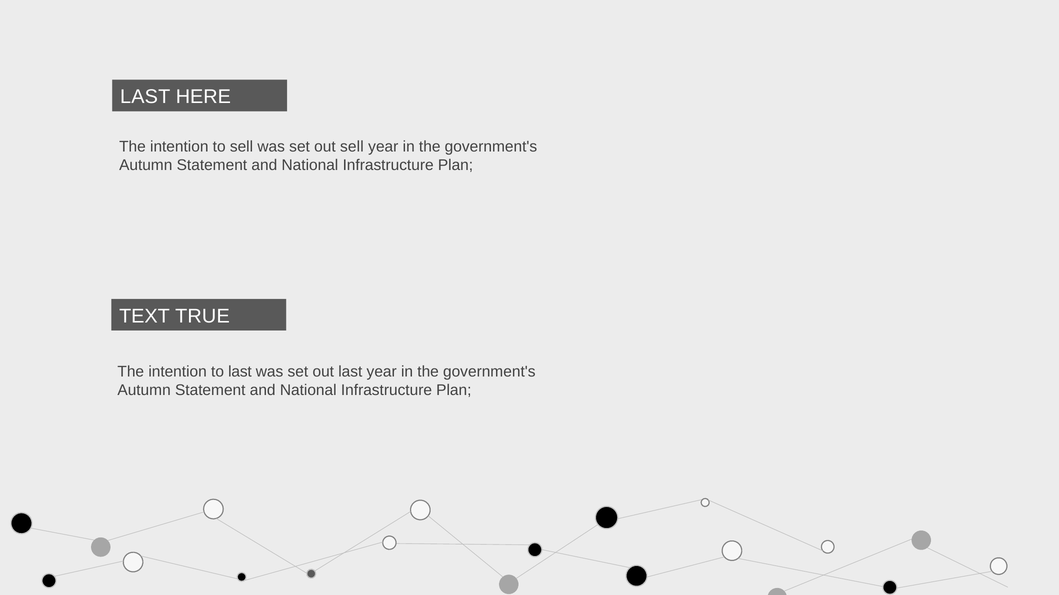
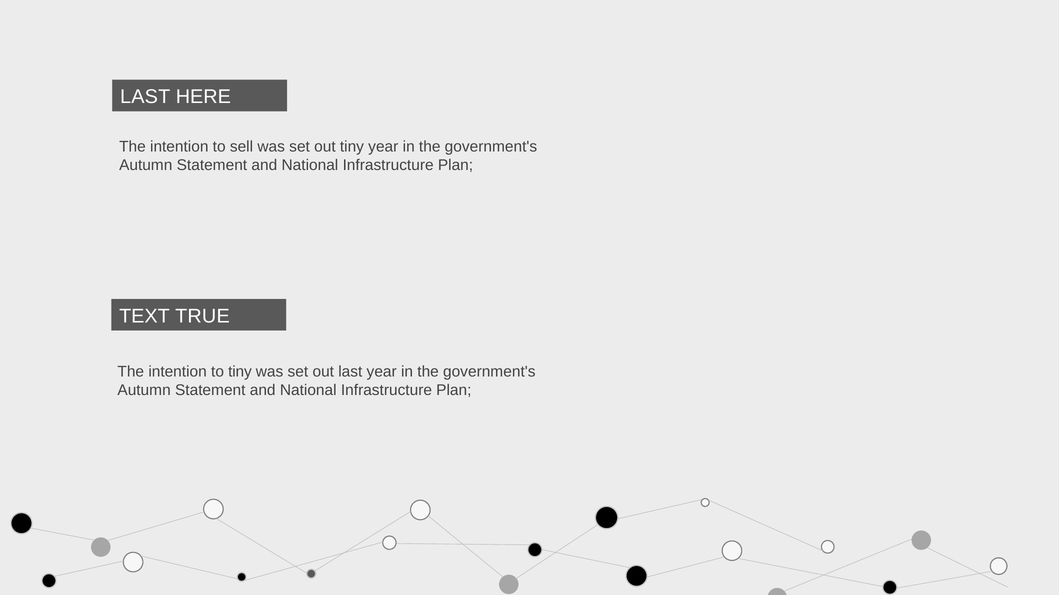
out sell: sell -> tiny
to last: last -> tiny
